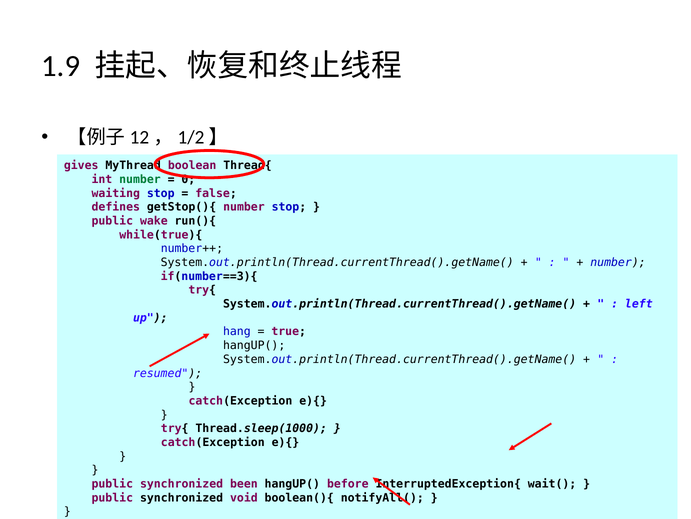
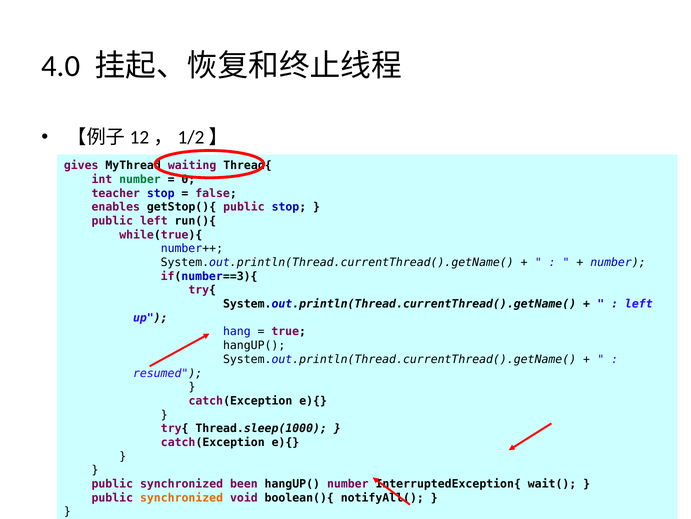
1.9: 1.9 -> 4.0
boolean: boolean -> waiting
waiting: waiting -> teacher
defines: defines -> enables
getStop(){ number: number -> public
public wake: wake -> left
hangUP( before: before -> number
synchronized at (182, 497) colour: black -> orange
